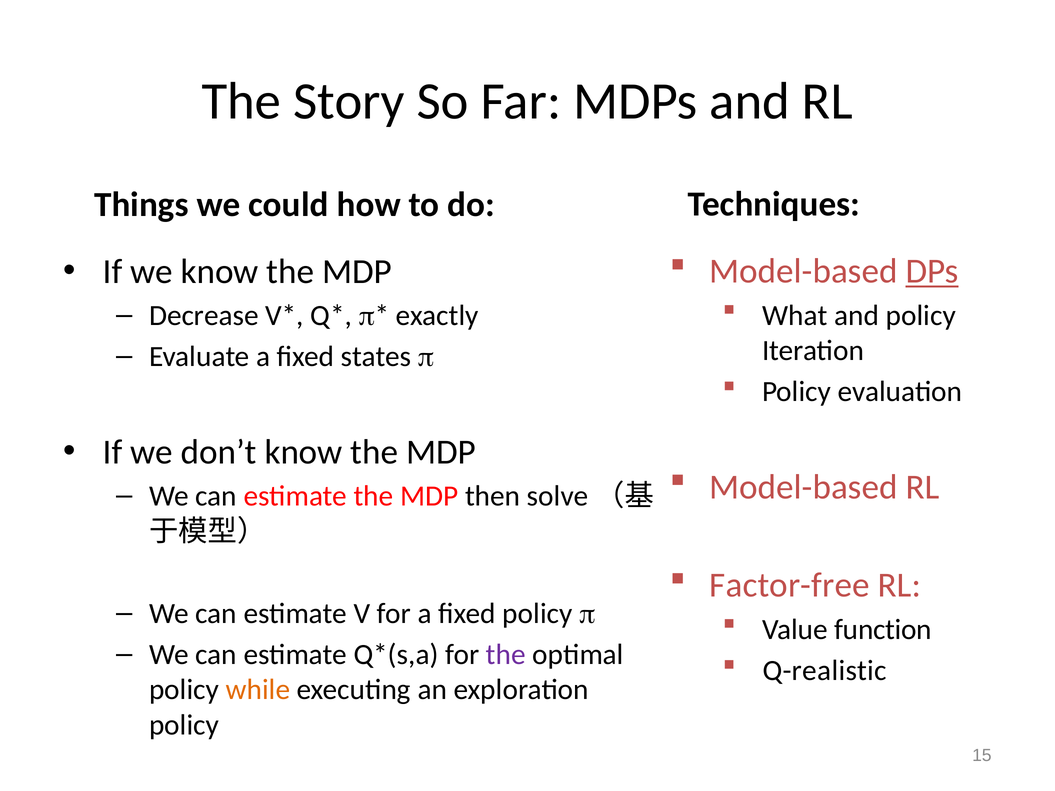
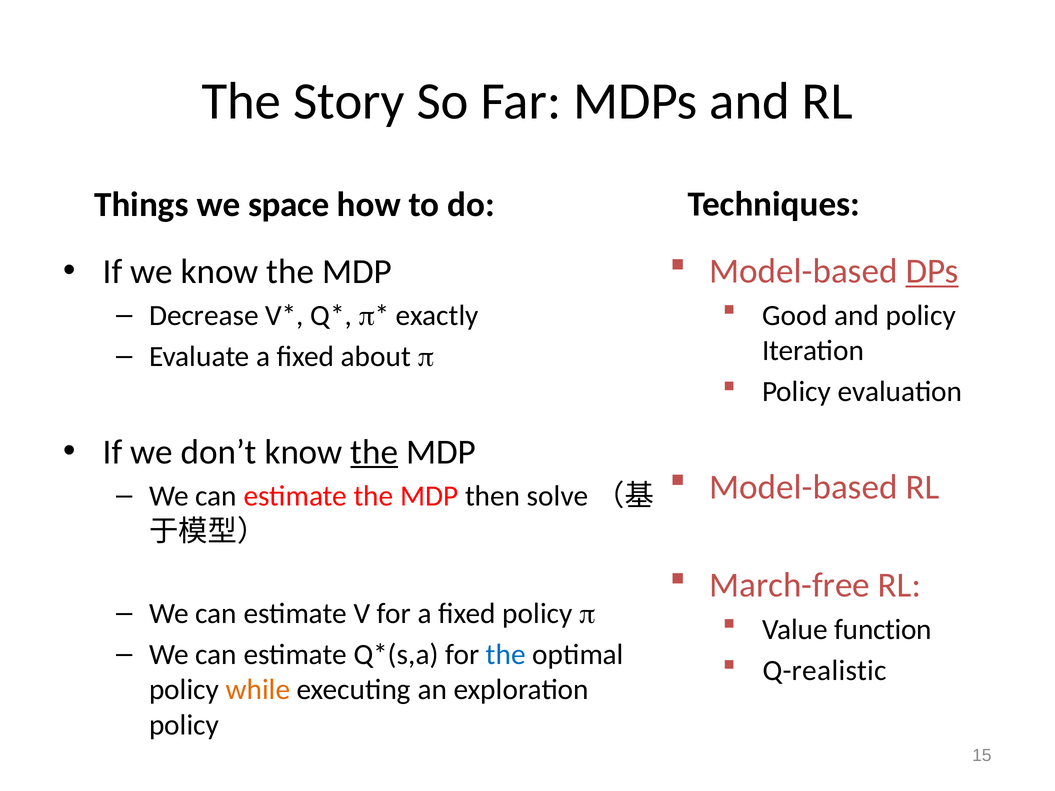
could: could -> space
What: What -> Good
states: states -> about
the at (374, 452) underline: none -> present
Factor-free: Factor-free -> March-free
the at (506, 655) colour: purple -> blue
